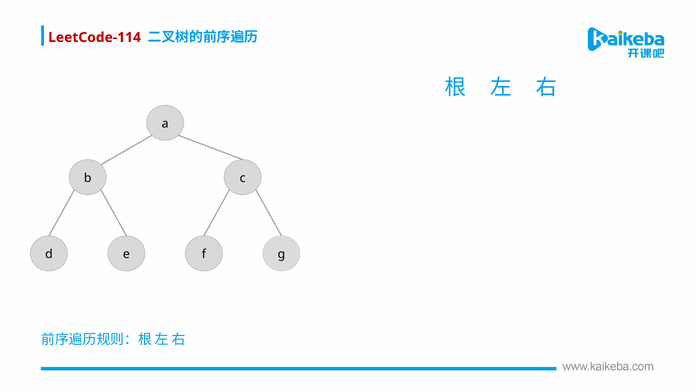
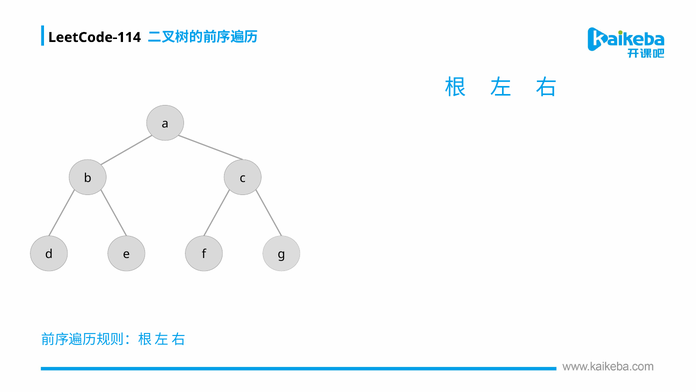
LeetCode-114 colour: red -> black
